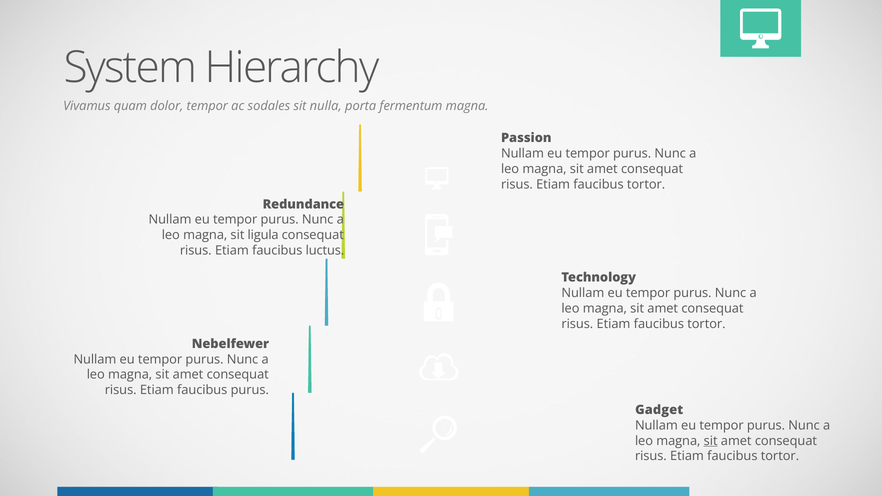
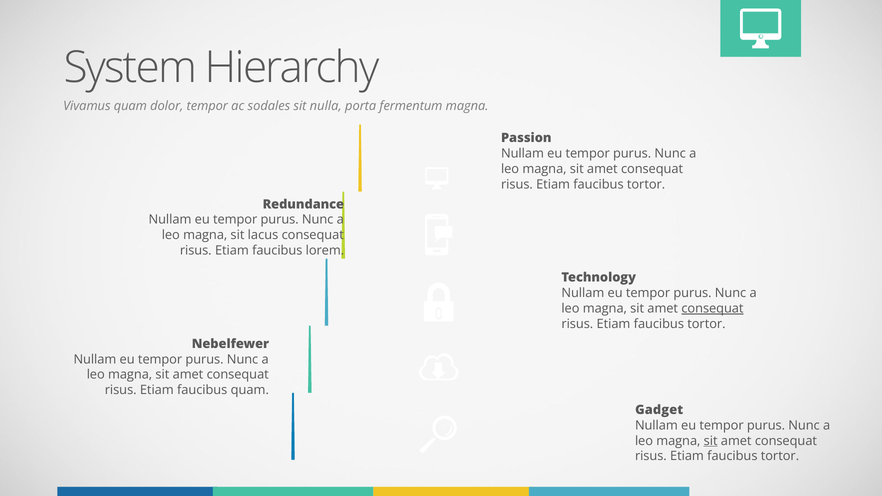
ligula: ligula -> lacus
luctus: luctus -> lorem
consequat at (712, 309) underline: none -> present
faucibus purus: purus -> quam
